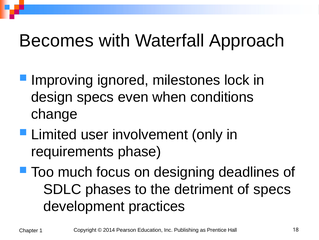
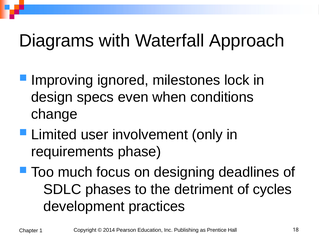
Becomes: Becomes -> Diagrams
of specs: specs -> cycles
